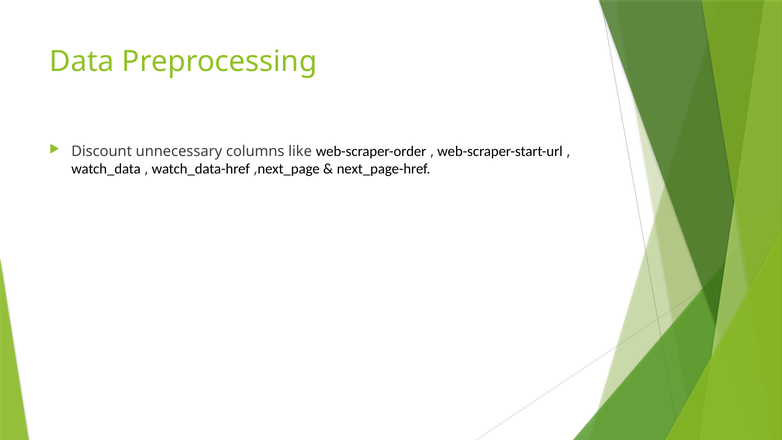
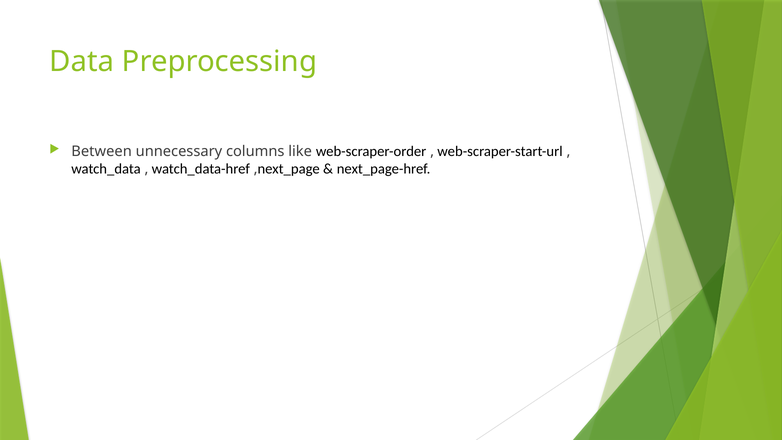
Discount: Discount -> Between
